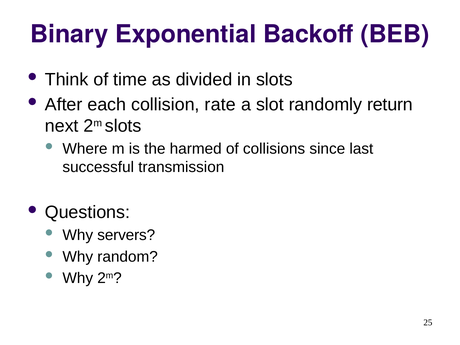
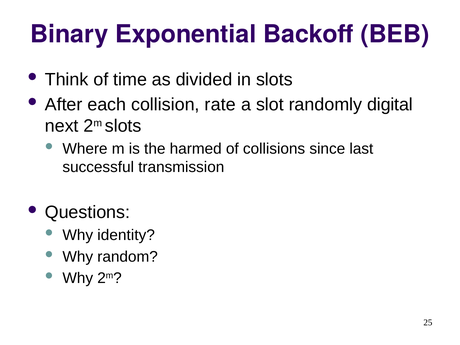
return: return -> digital
servers: servers -> identity
